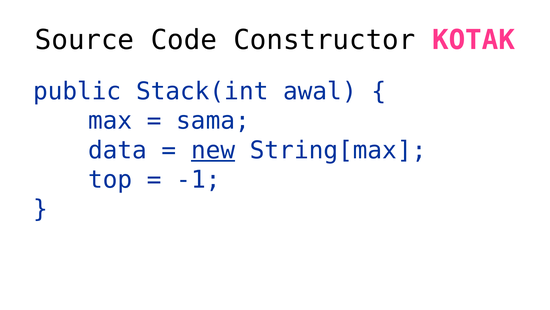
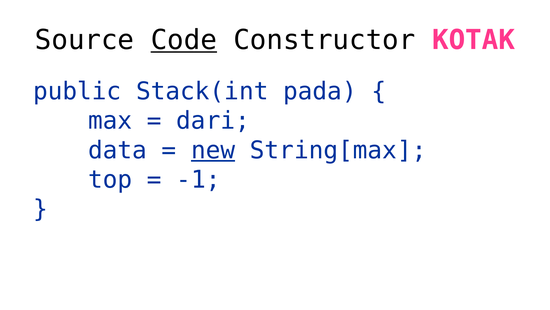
Code underline: none -> present
awal: awal -> pada
sama: sama -> dari
